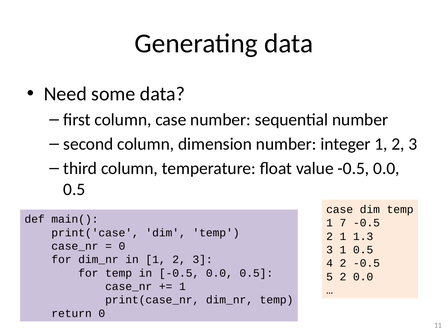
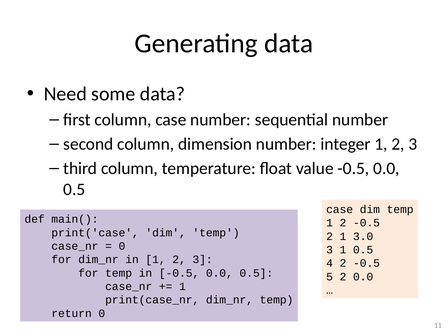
7 at (343, 223): 7 -> 2
1.3: 1.3 -> 3.0
